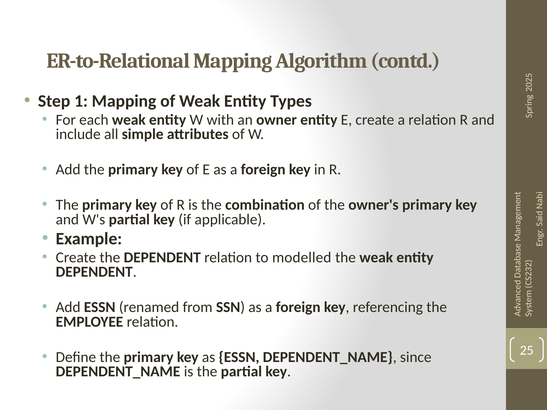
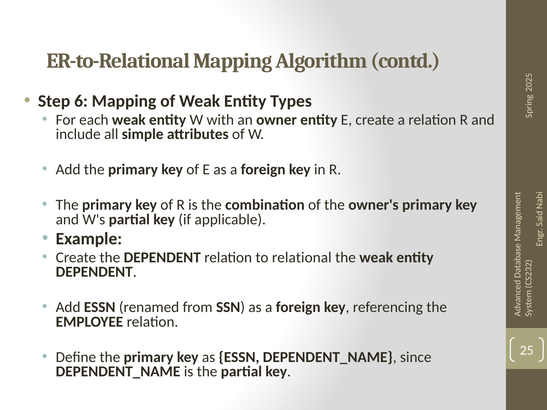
1: 1 -> 6
modelled: modelled -> relational
